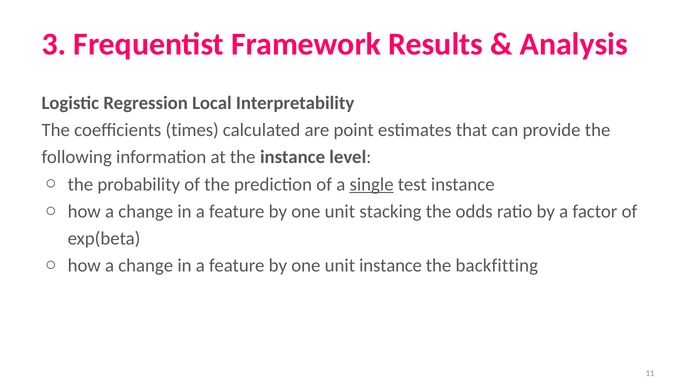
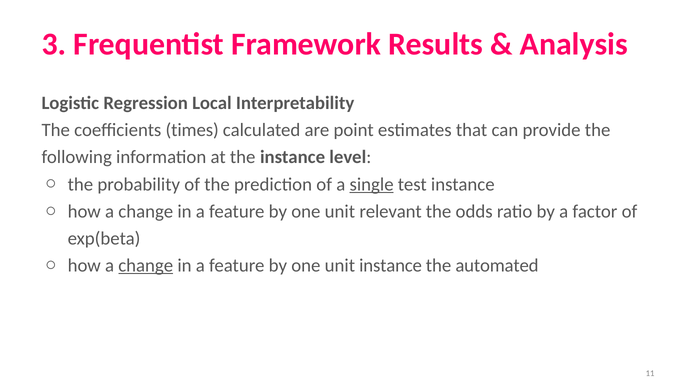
stacking: stacking -> relevant
change at (146, 266) underline: none -> present
backfitting: backfitting -> automated
